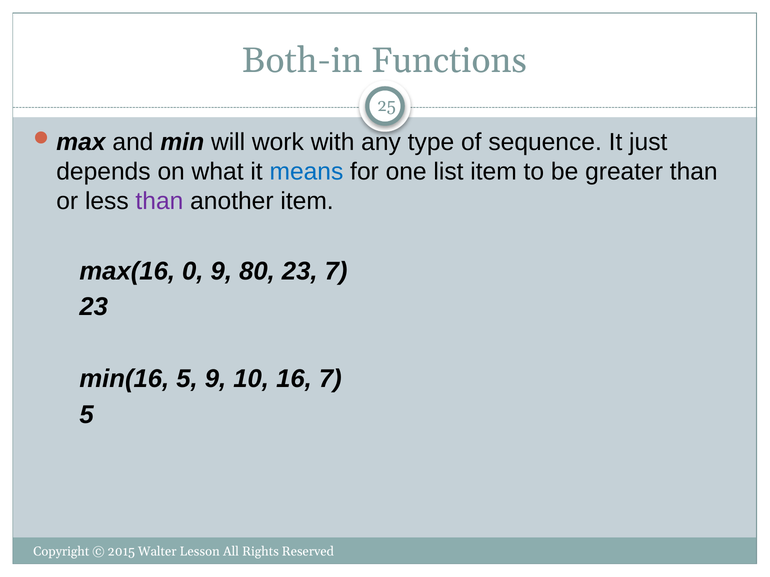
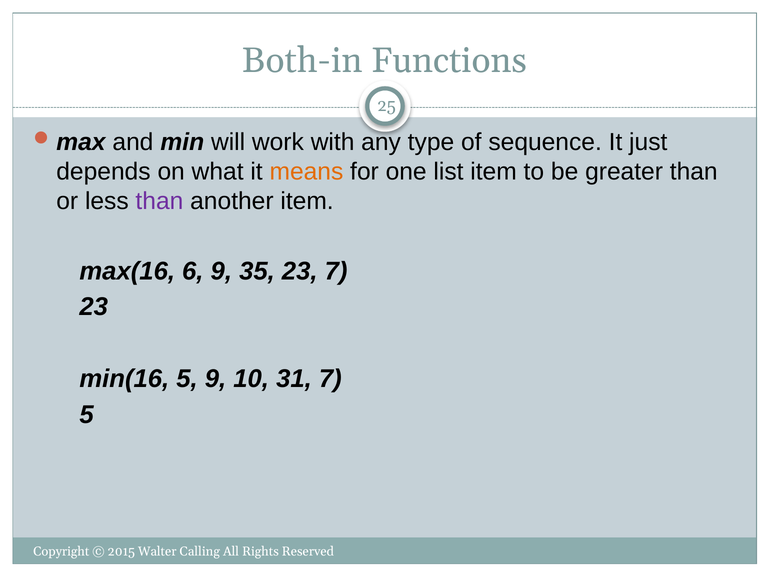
means colour: blue -> orange
0: 0 -> 6
80: 80 -> 35
16: 16 -> 31
Lesson: Lesson -> Calling
